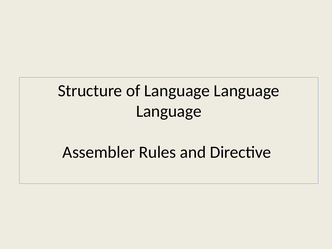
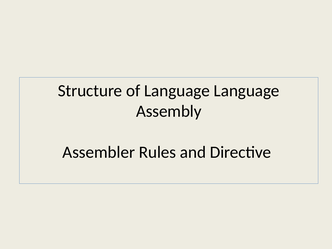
Language at (169, 111): Language -> Assembly
